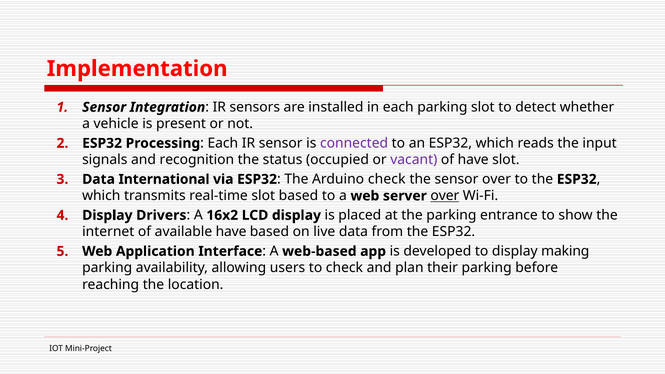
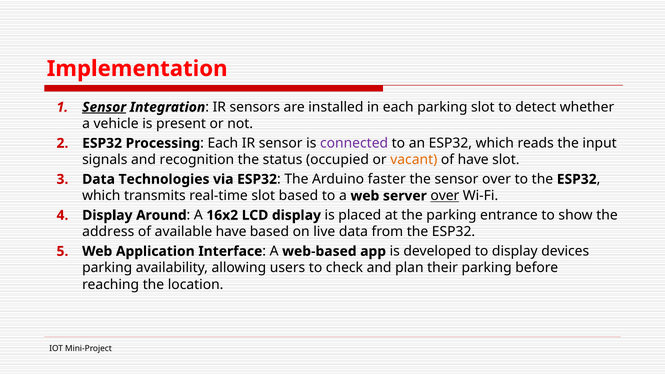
Sensor at (104, 107) underline: none -> present
vacant colour: purple -> orange
International: International -> Technologies
Arduino check: check -> faster
Drivers: Drivers -> Around
internet: internet -> address
making: making -> devices
